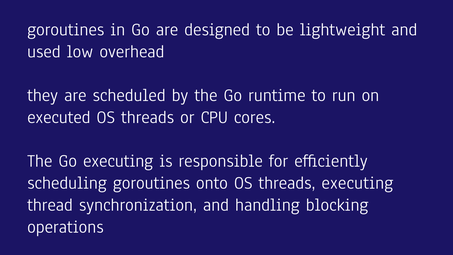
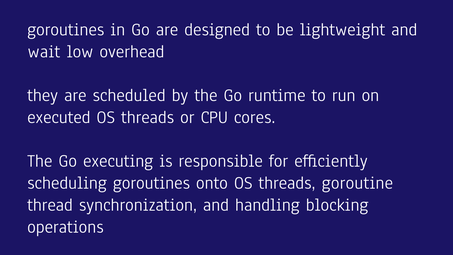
used: used -> wait
threads executing: executing -> goroutine
